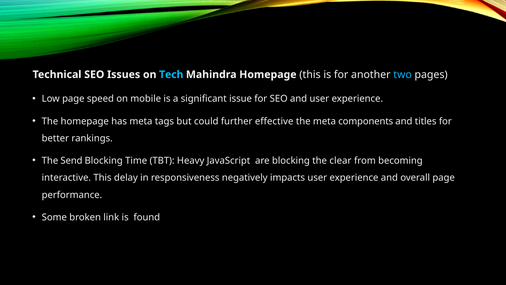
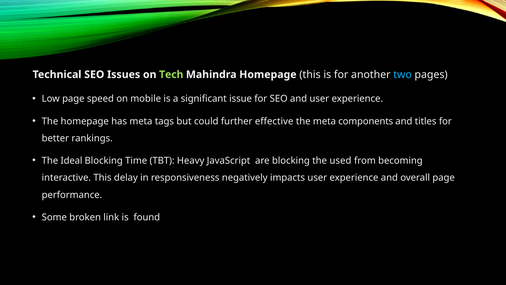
Tech colour: light blue -> light green
Send: Send -> Ideal
clear: clear -> used
